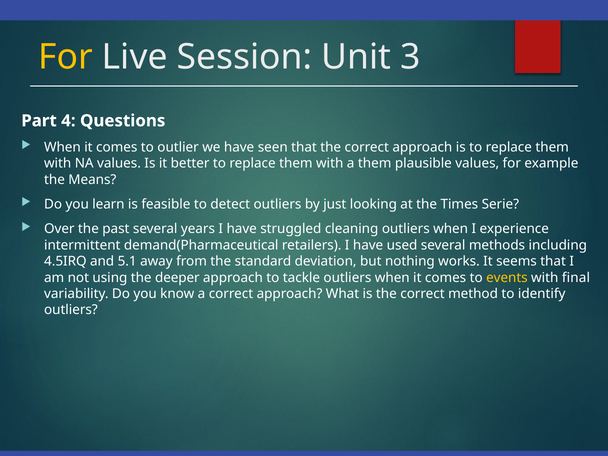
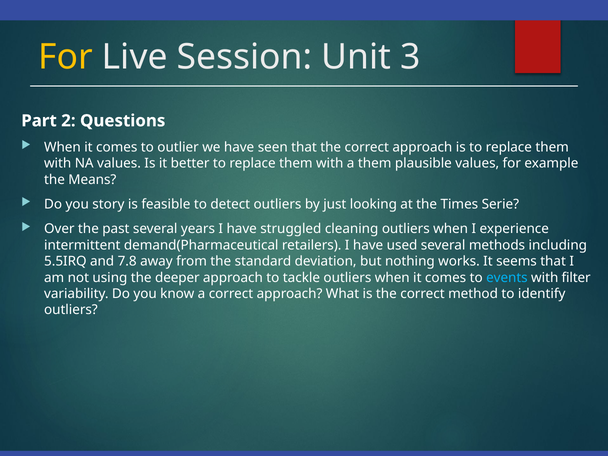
4: 4 -> 2
learn: learn -> story
4.5IRQ: 4.5IRQ -> 5.5IRQ
5.1: 5.1 -> 7.8
events colour: yellow -> light blue
final: final -> filter
